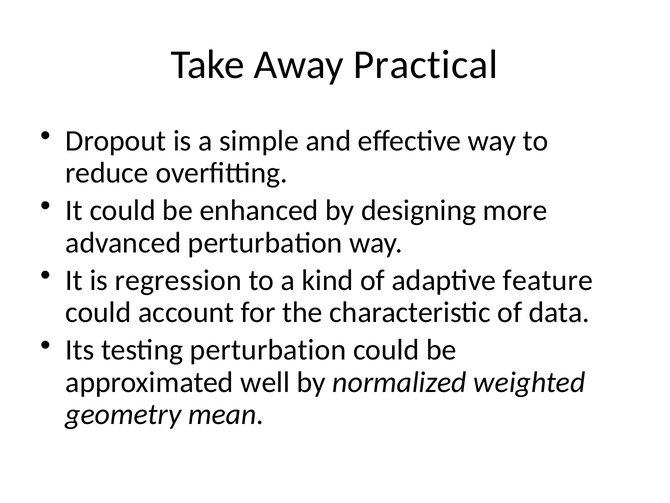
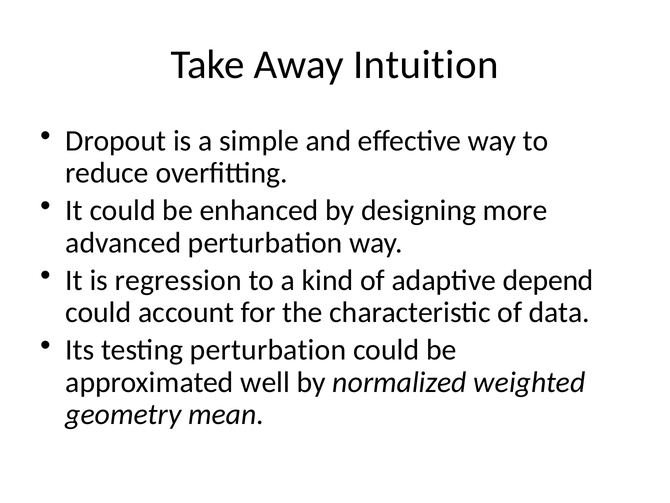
Practical: Practical -> Intuition
feature: feature -> depend
